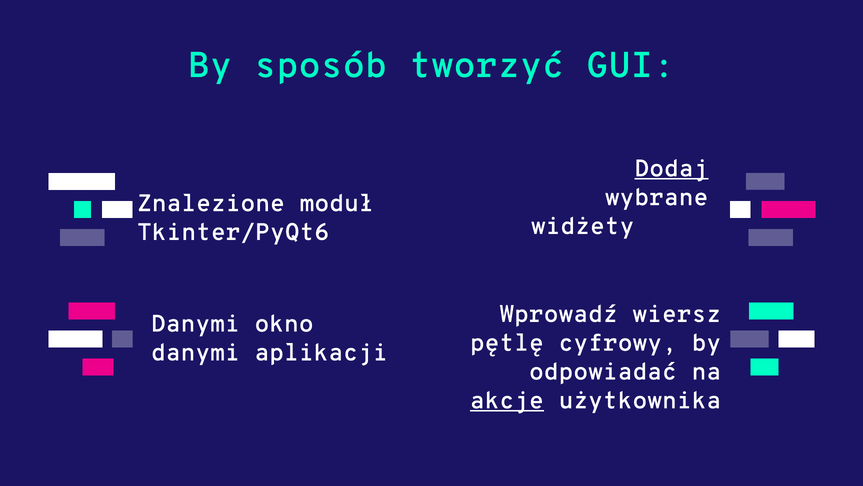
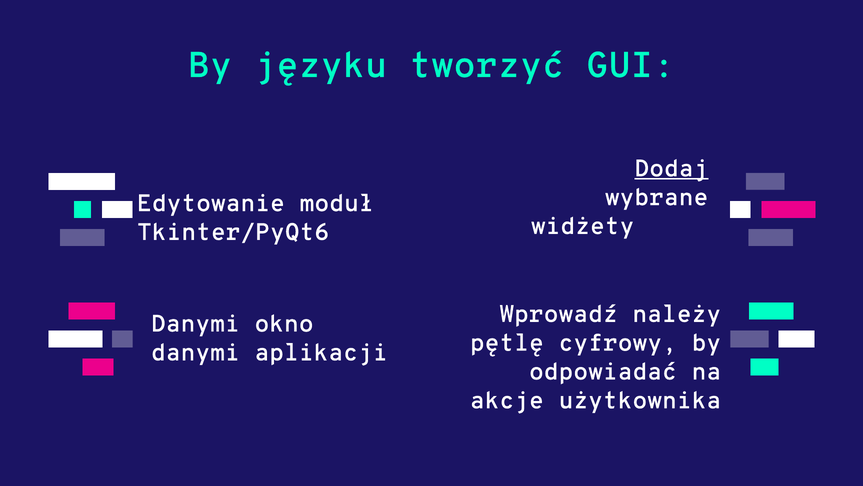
sposób: sposób -> języku
Znalezione: Znalezione -> Edytowanie
wiersz: wiersz -> należy
akcje underline: present -> none
